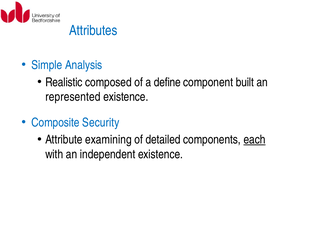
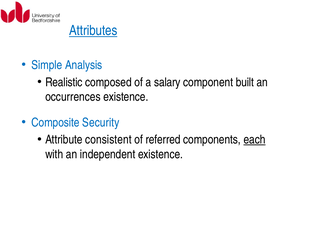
Attributes underline: none -> present
define: define -> salary
represented: represented -> occurrences
examining: examining -> consistent
detailed: detailed -> referred
